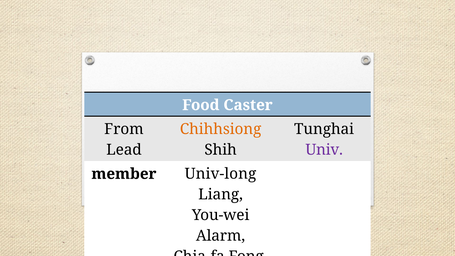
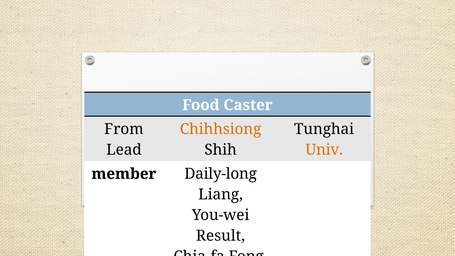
Univ colour: purple -> orange
Univ-long: Univ-long -> Daily-long
Alarm: Alarm -> Result
